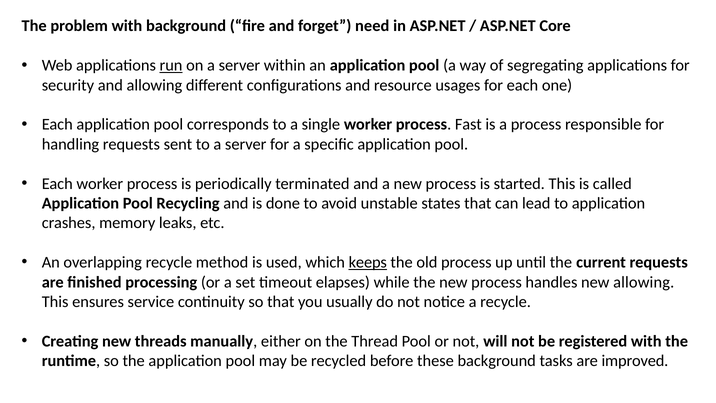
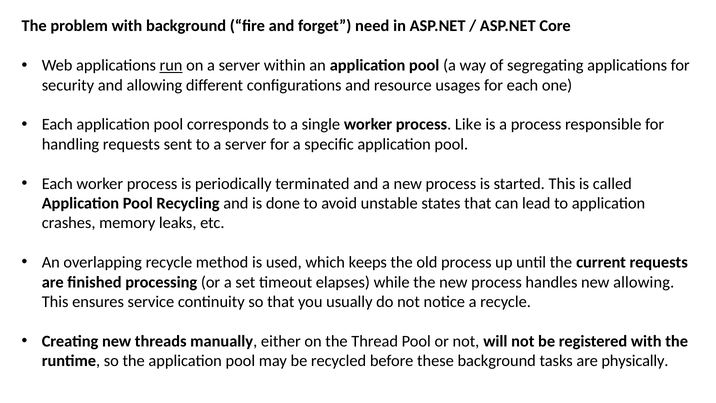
Fast: Fast -> Like
keeps underline: present -> none
improved: improved -> physically
